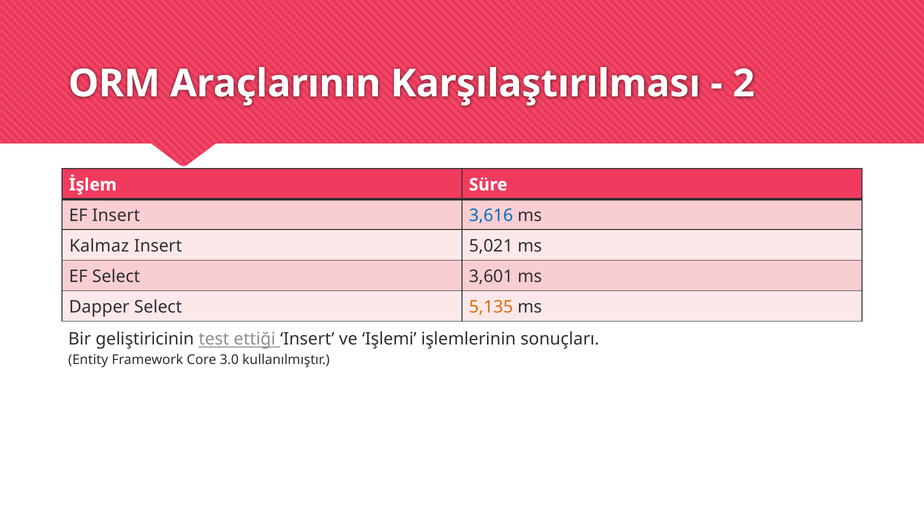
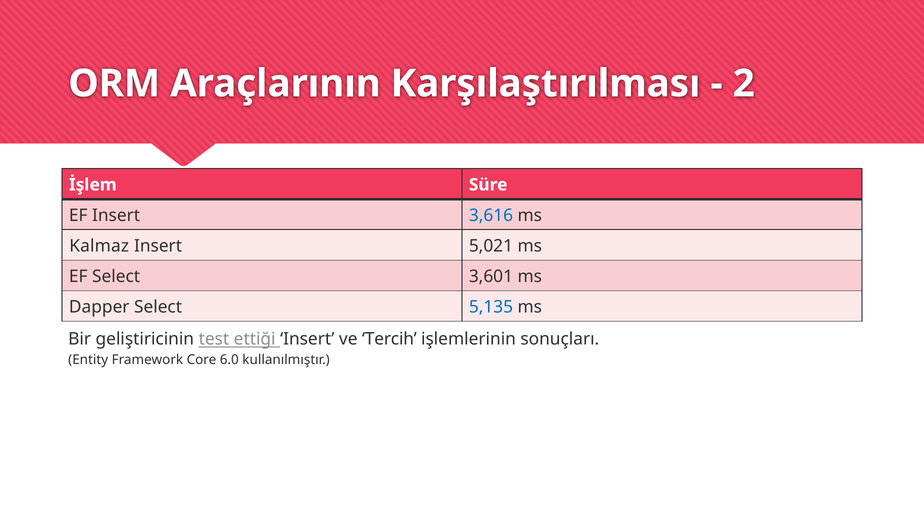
5,135 colour: orange -> blue
Işlemi: Işlemi -> Tercih
3.0: 3.0 -> 6.0
